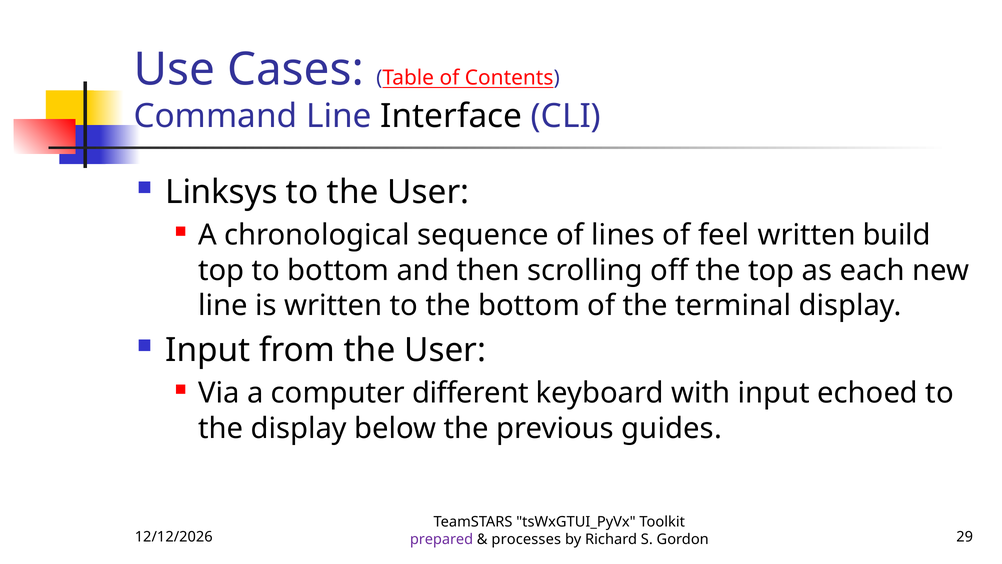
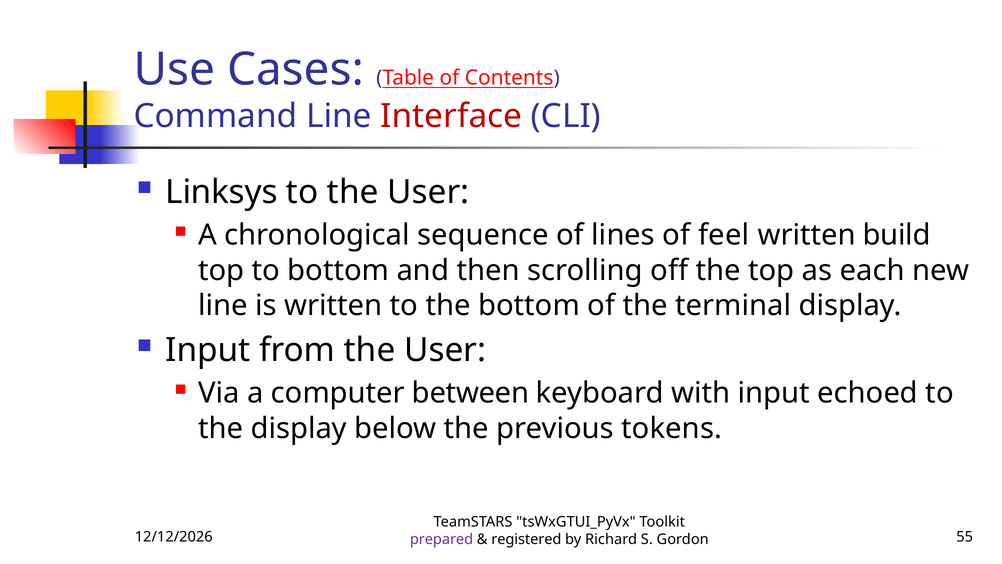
Interface colour: black -> red
different: different -> between
guides: guides -> tokens
processes: processes -> registered
29: 29 -> 55
